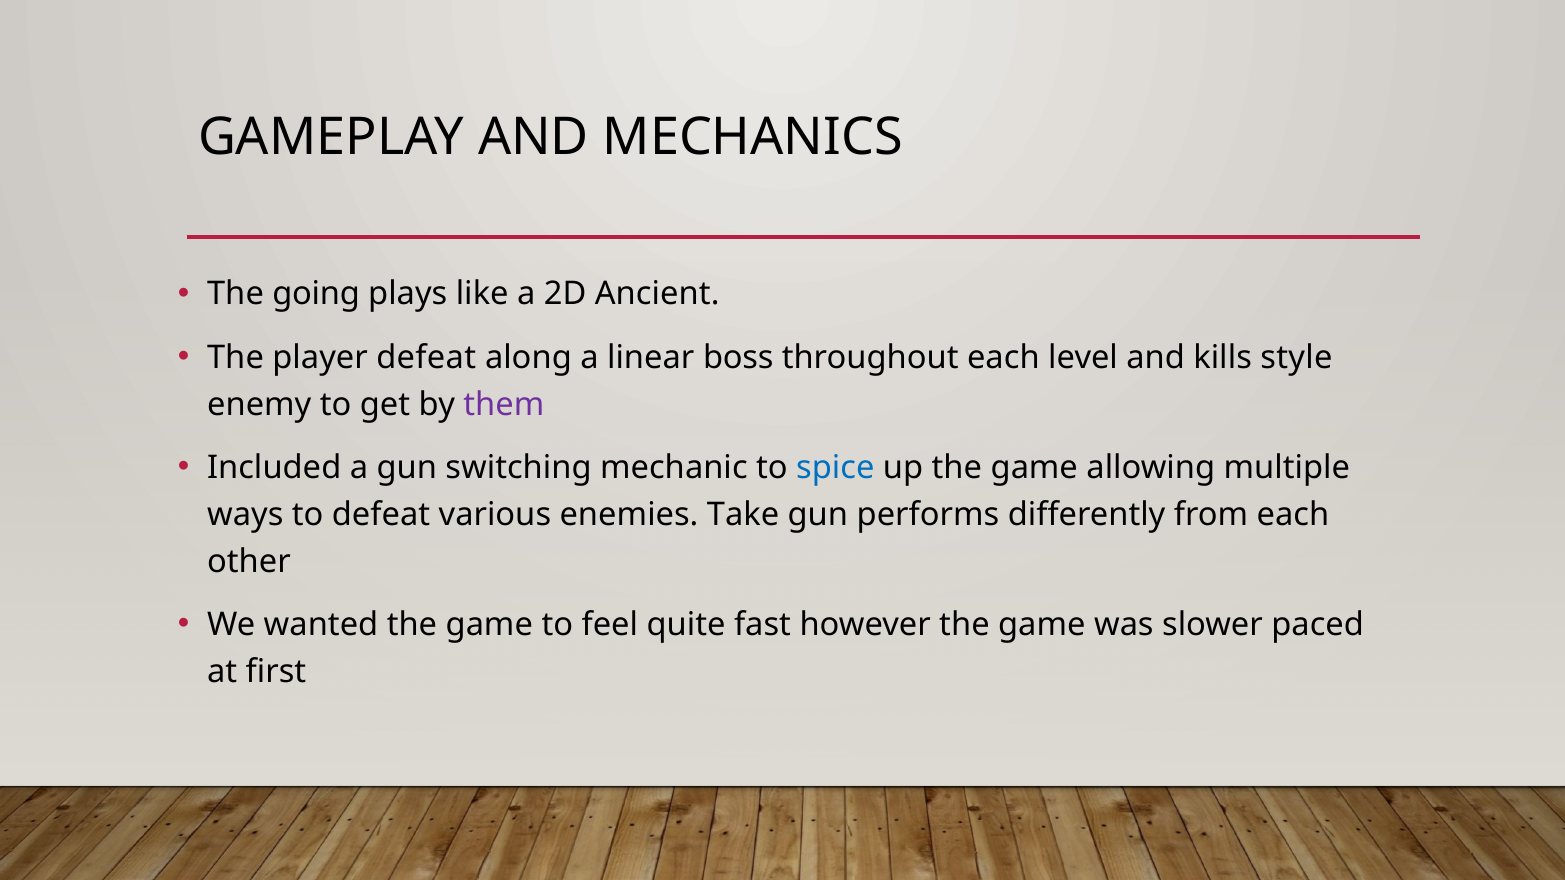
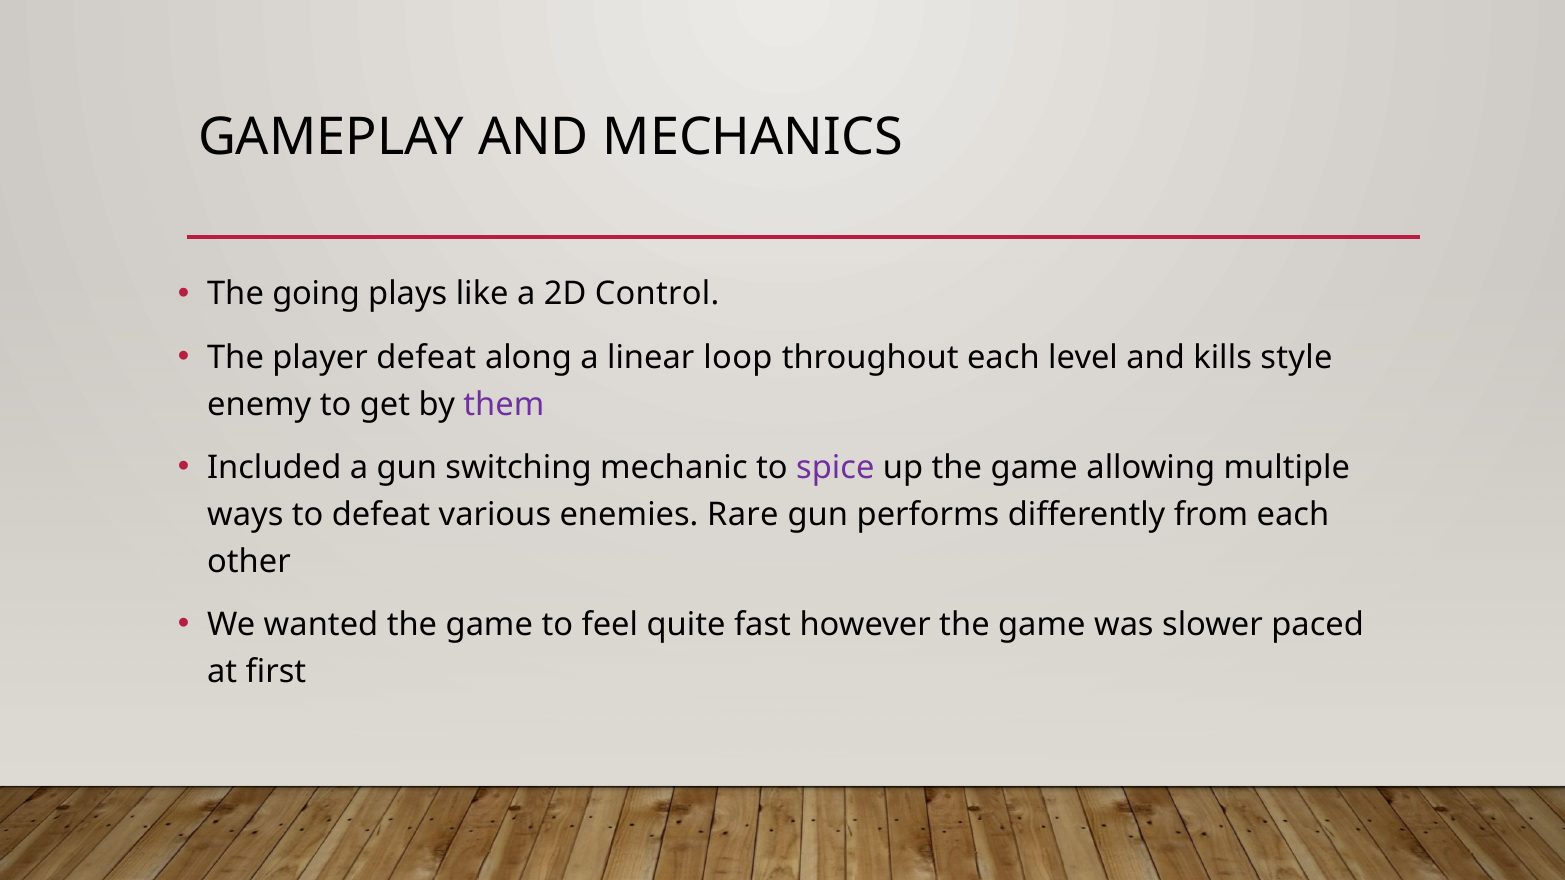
Ancient: Ancient -> Control
boss: boss -> loop
spice colour: blue -> purple
Take: Take -> Rare
